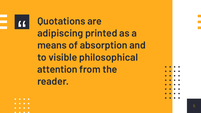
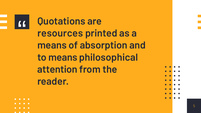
adipiscing: adipiscing -> resources
to visible: visible -> means
